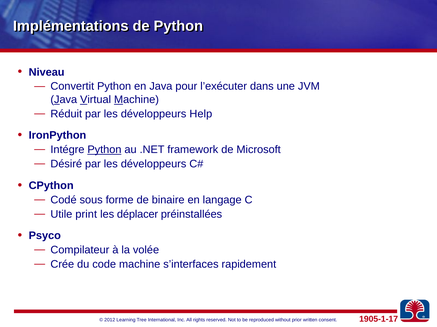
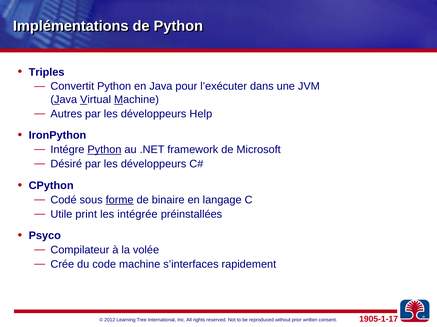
Niveau: Niveau -> Triples
Réduit: Réduit -> Autres
forme underline: none -> present
déplacer: déplacer -> intégrée
